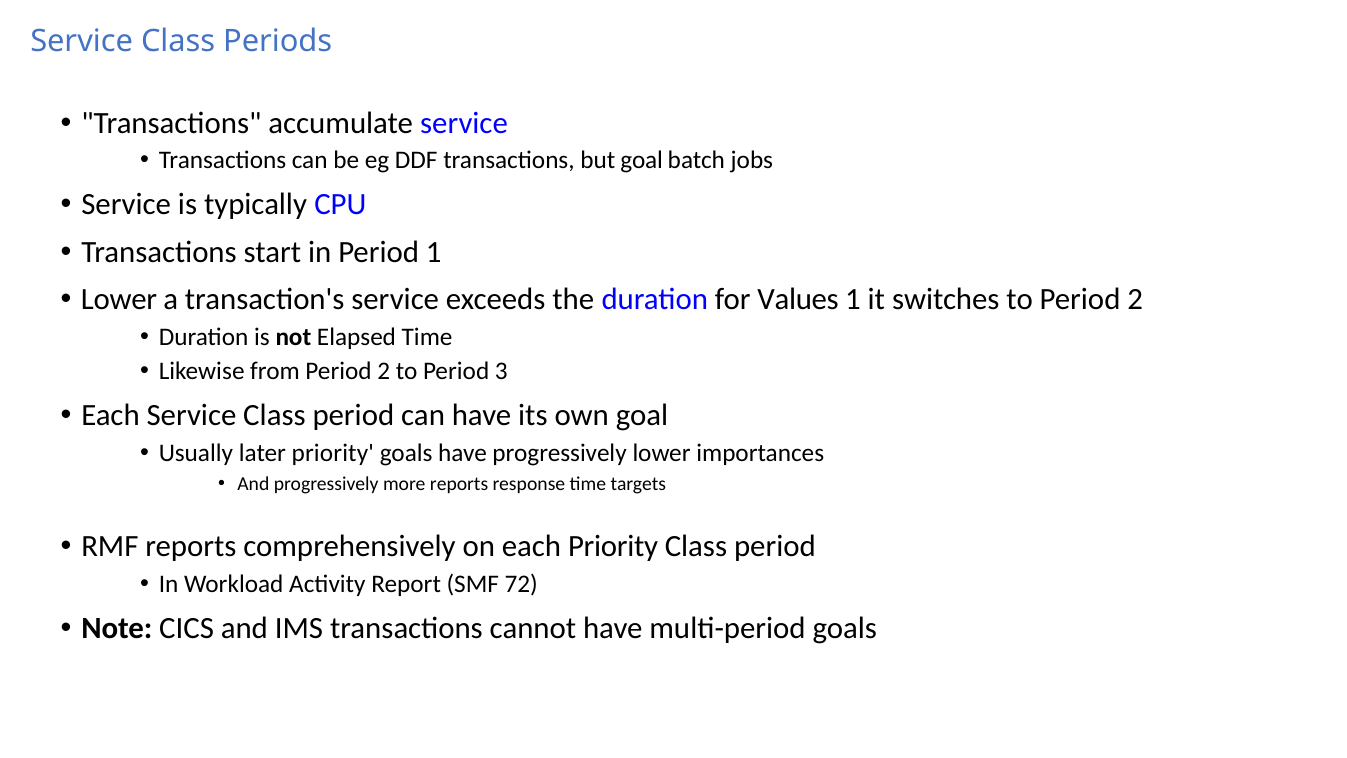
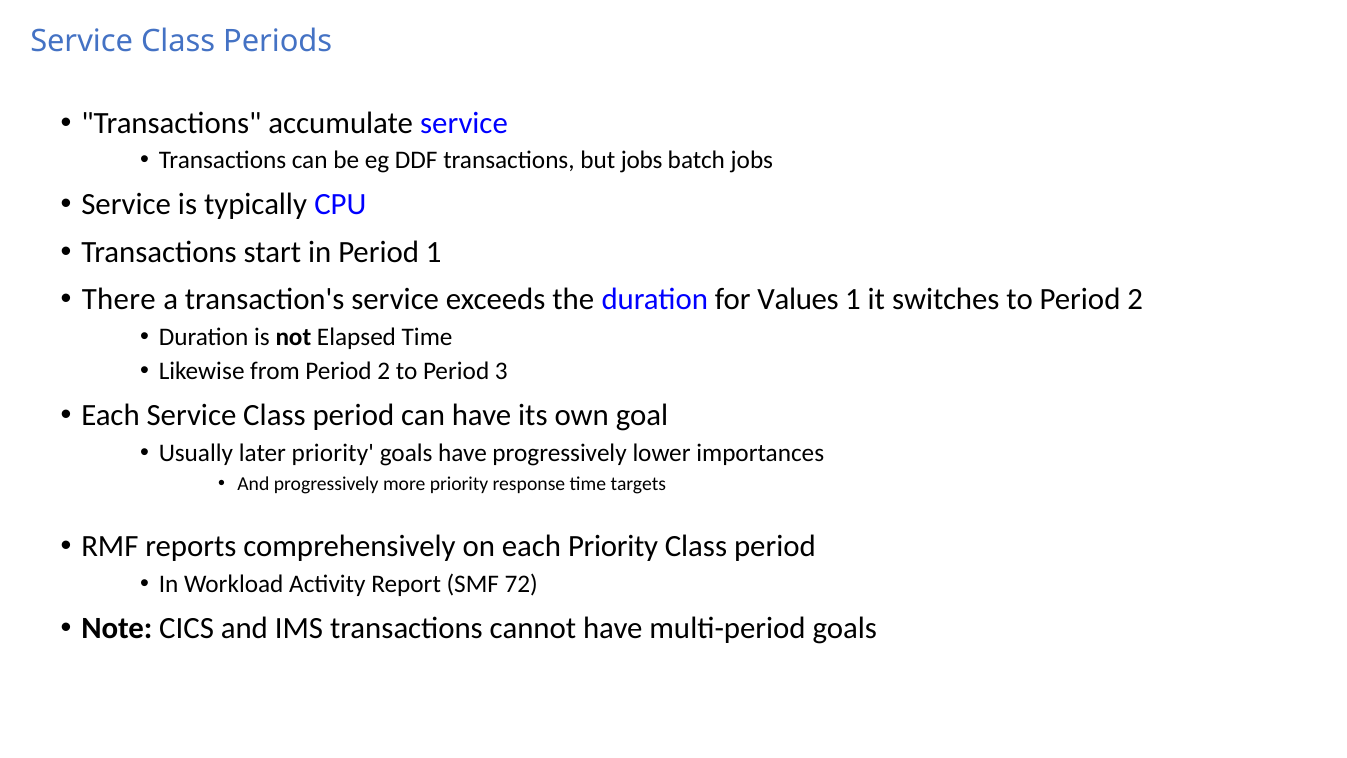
but goal: goal -> jobs
Lower at (119, 299): Lower -> There
more reports: reports -> priority
